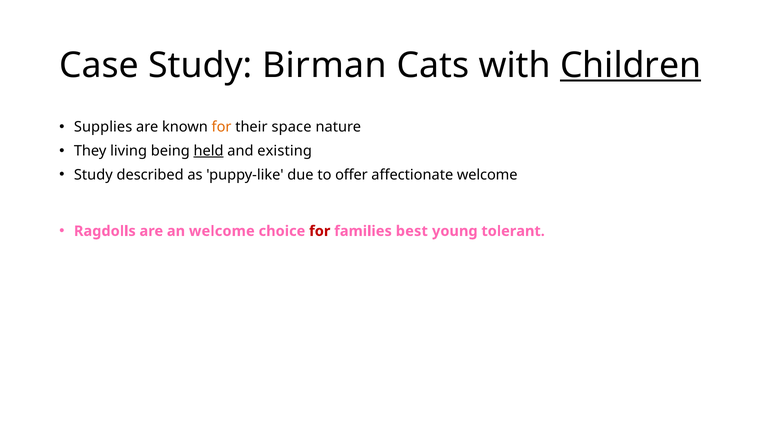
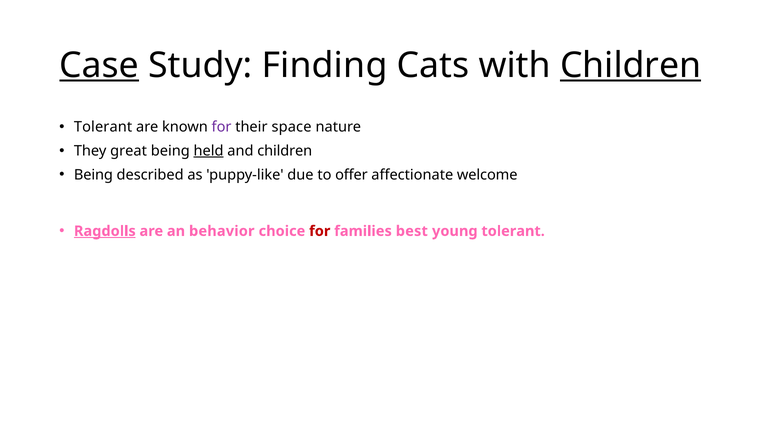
Case underline: none -> present
Birman: Birman -> Finding
Supplies at (103, 127): Supplies -> Tolerant
for at (222, 127) colour: orange -> purple
living: living -> great
and existing: existing -> children
Study at (93, 175): Study -> Being
Ragdolls underline: none -> present
an welcome: welcome -> behavior
